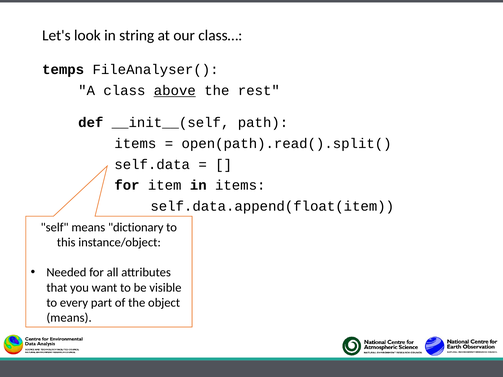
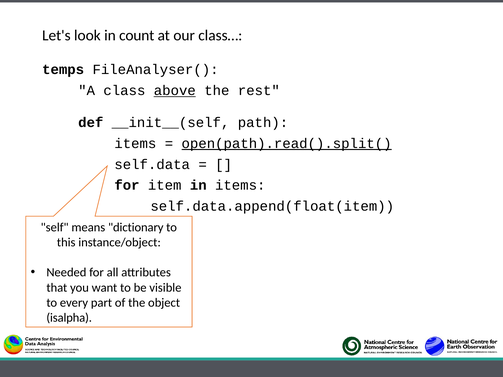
string: string -> count
open(path).read().split( underline: none -> present
means at (69, 318): means -> isalpha
